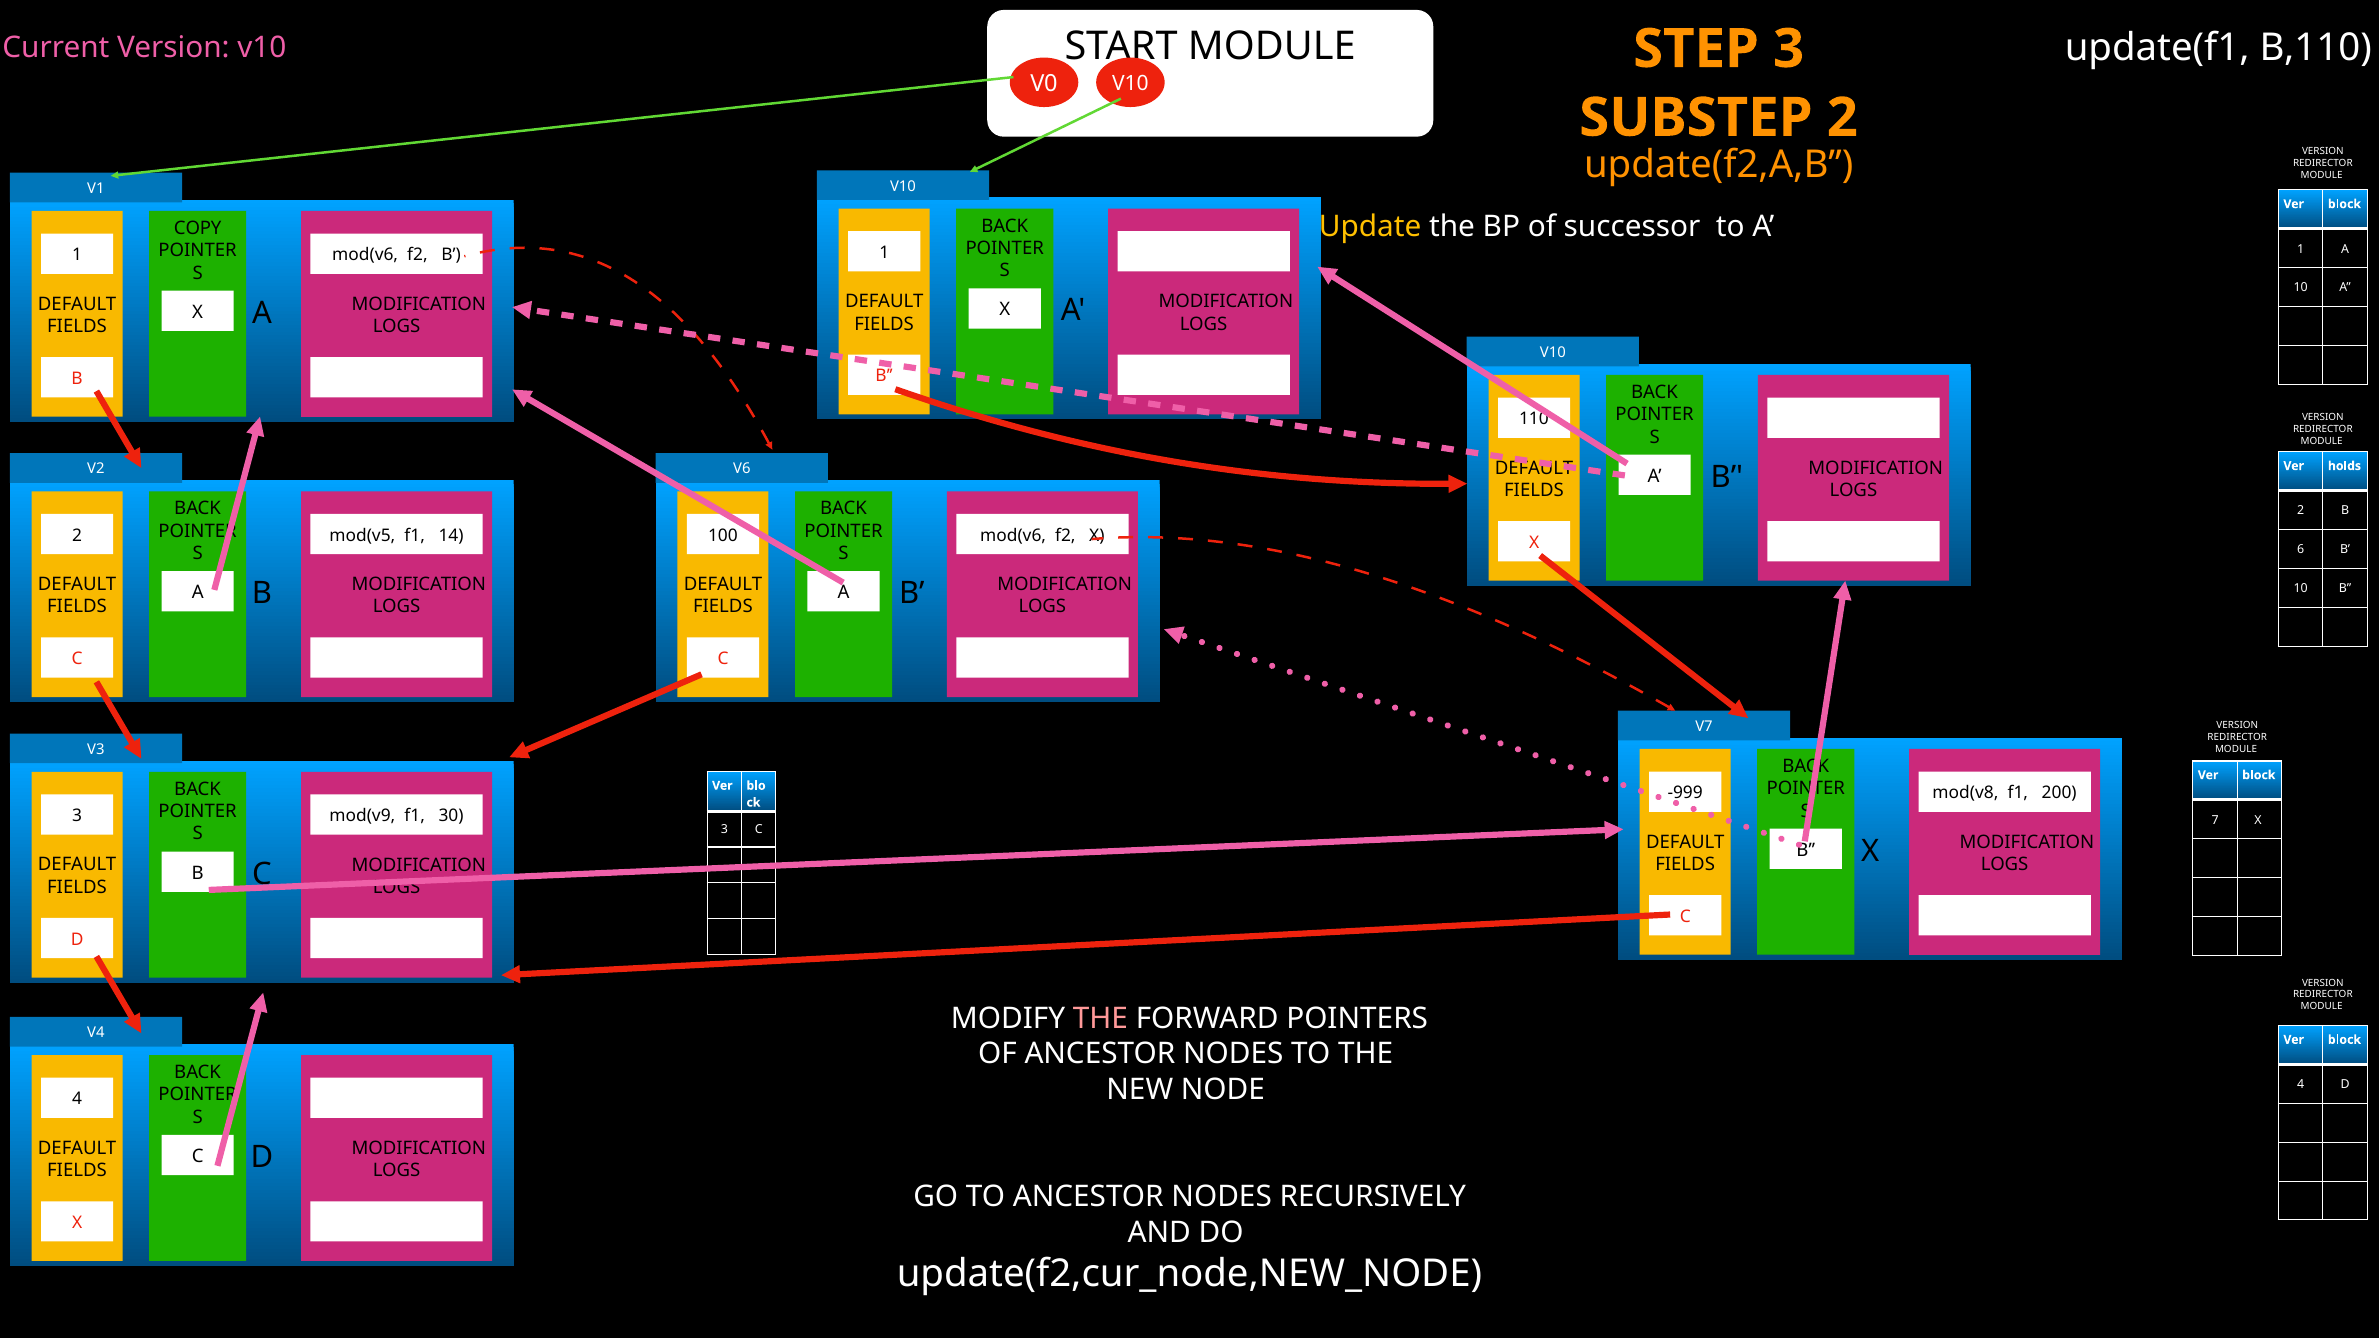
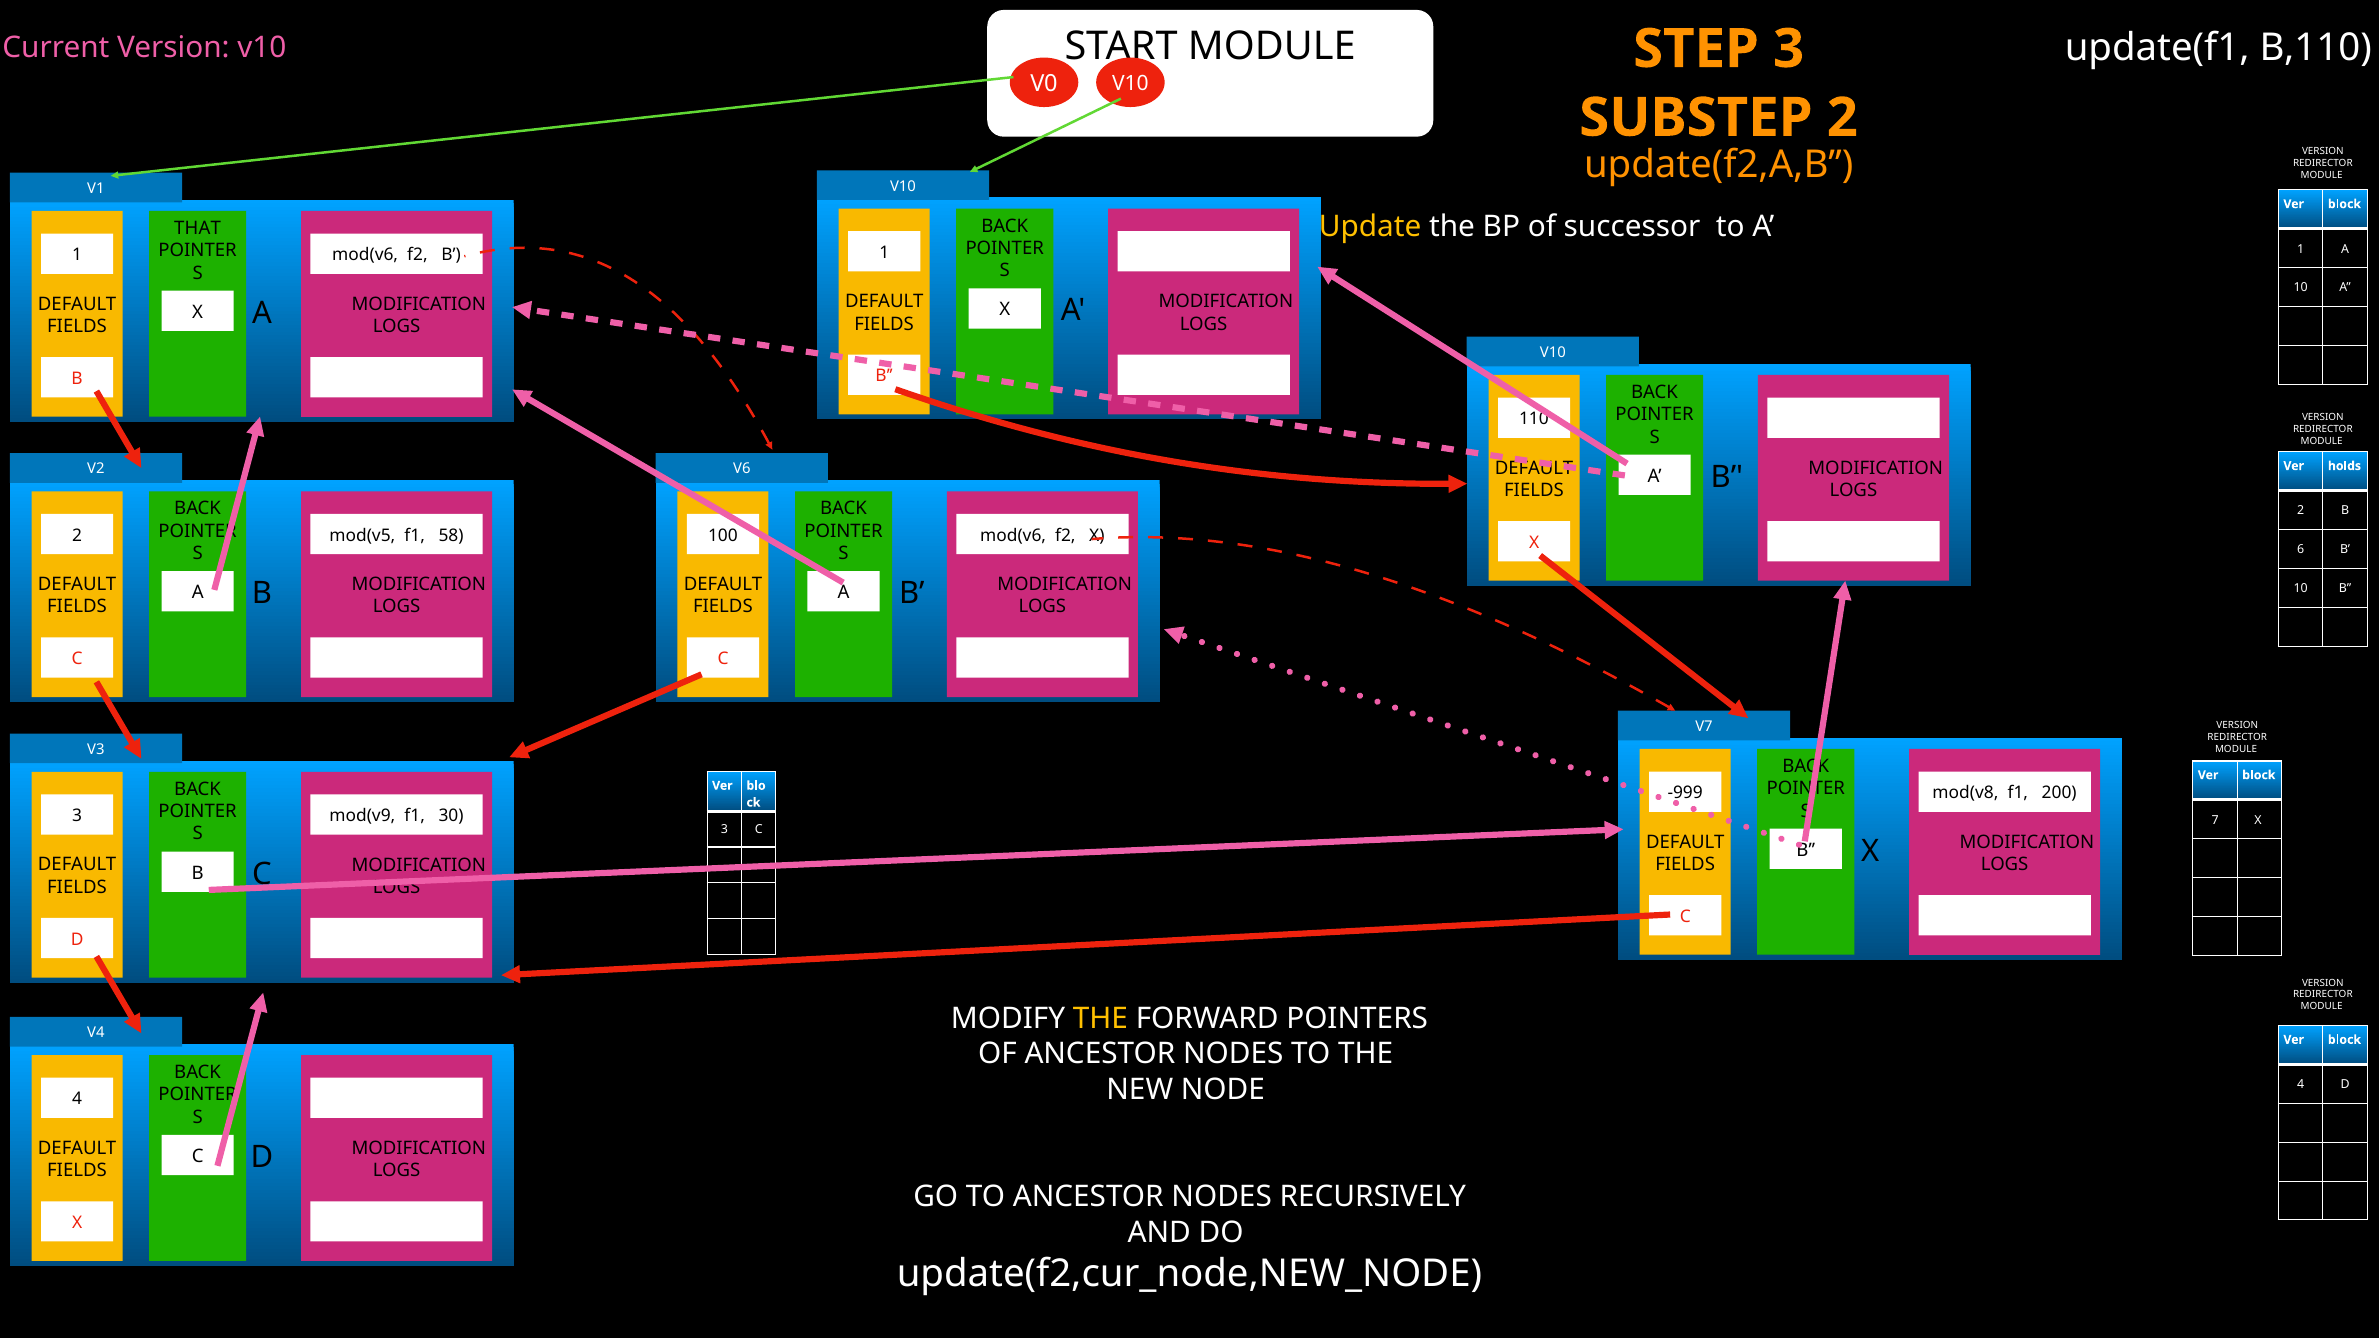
COPY: COPY -> THAT
14: 14 -> 58
THE at (1100, 1019) colour: pink -> yellow
